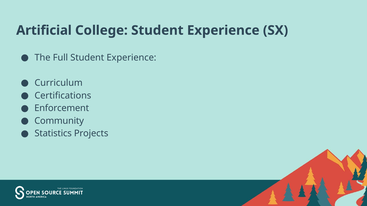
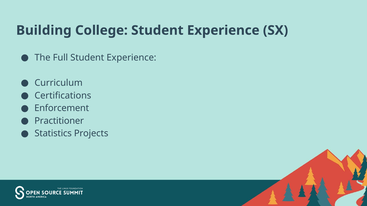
Artificial: Artificial -> Building
Community: Community -> Practitioner
